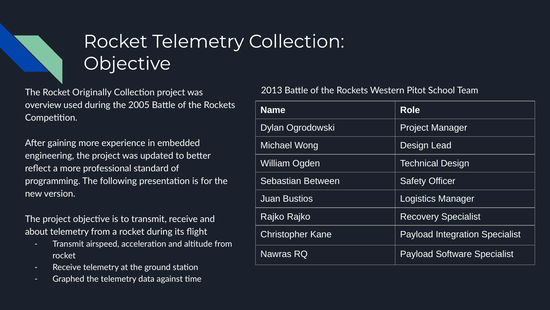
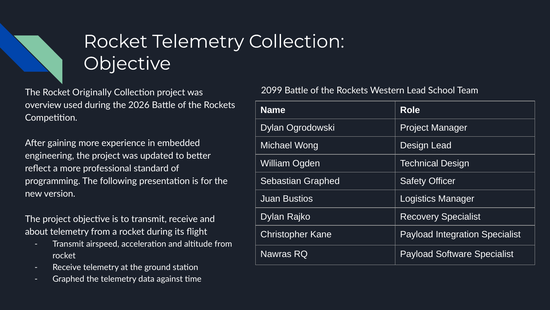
2013: 2013 -> 2099
Western Pitot: Pitot -> Lead
2005: 2005 -> 2026
Sebastian Between: Between -> Graphed
Rajko at (272, 216): Rajko -> Dylan
